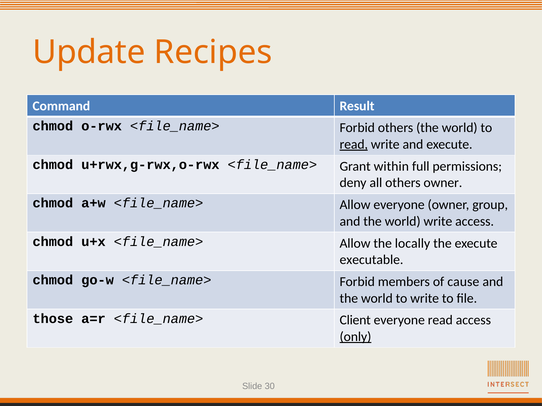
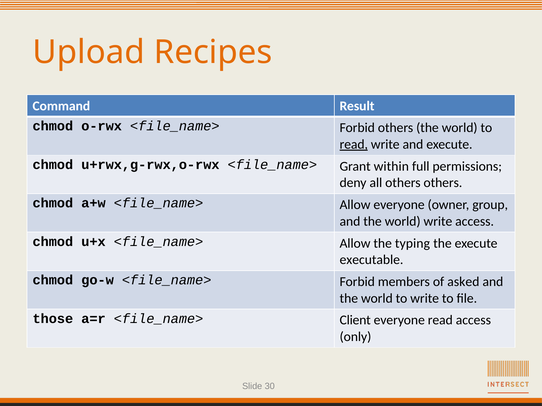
Update: Update -> Upload
others owner: owner -> others
locally: locally -> typing
cause: cause -> asked
only underline: present -> none
